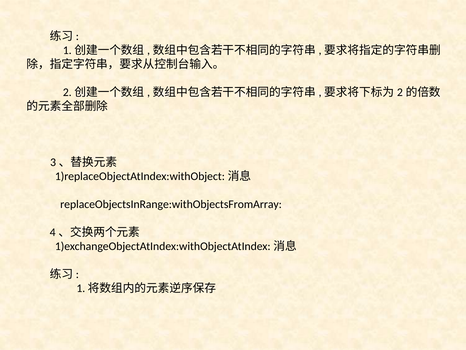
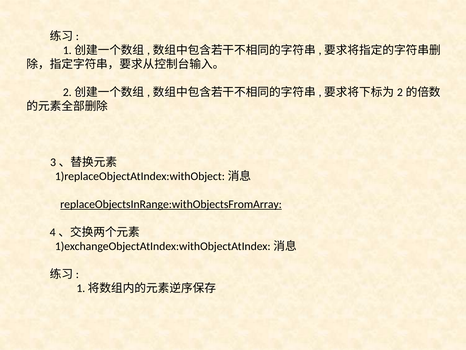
replaceObjectsInRange:withObjectsFromArray underline: none -> present
